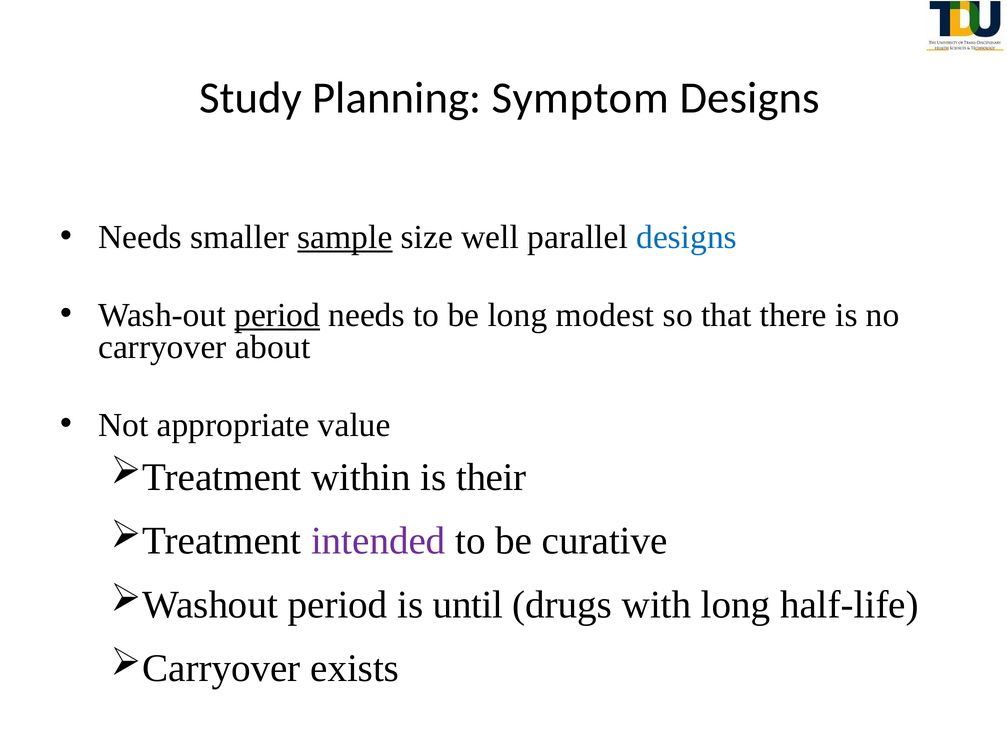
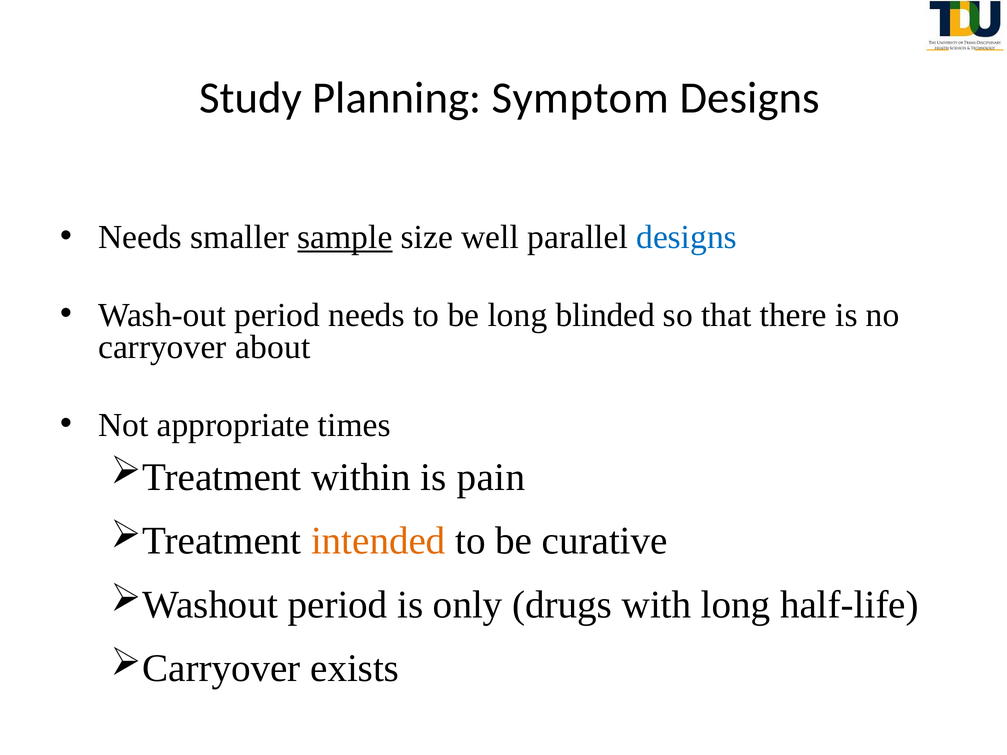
period at (277, 315) underline: present -> none
modest: modest -> blinded
value: value -> times
their: their -> pain
intended colour: purple -> orange
until: until -> only
